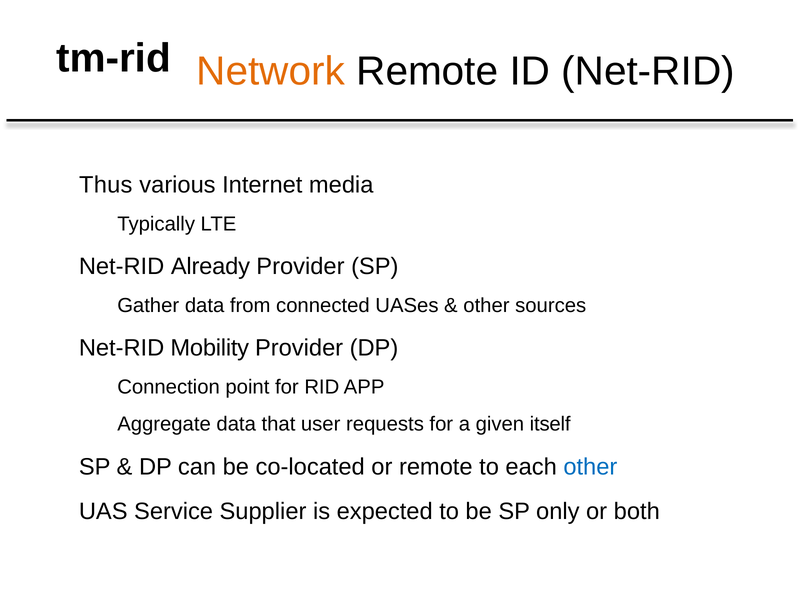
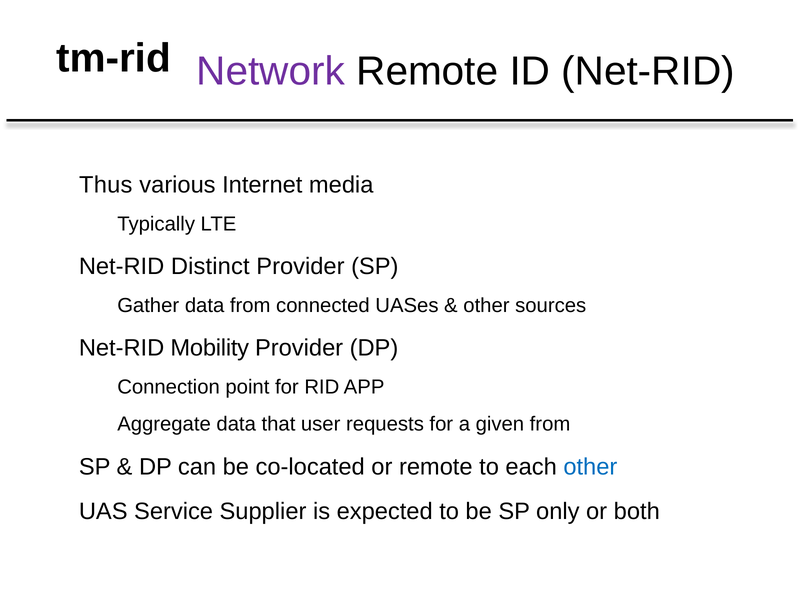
Network colour: orange -> purple
Already: Already -> Distinct
given itself: itself -> from
